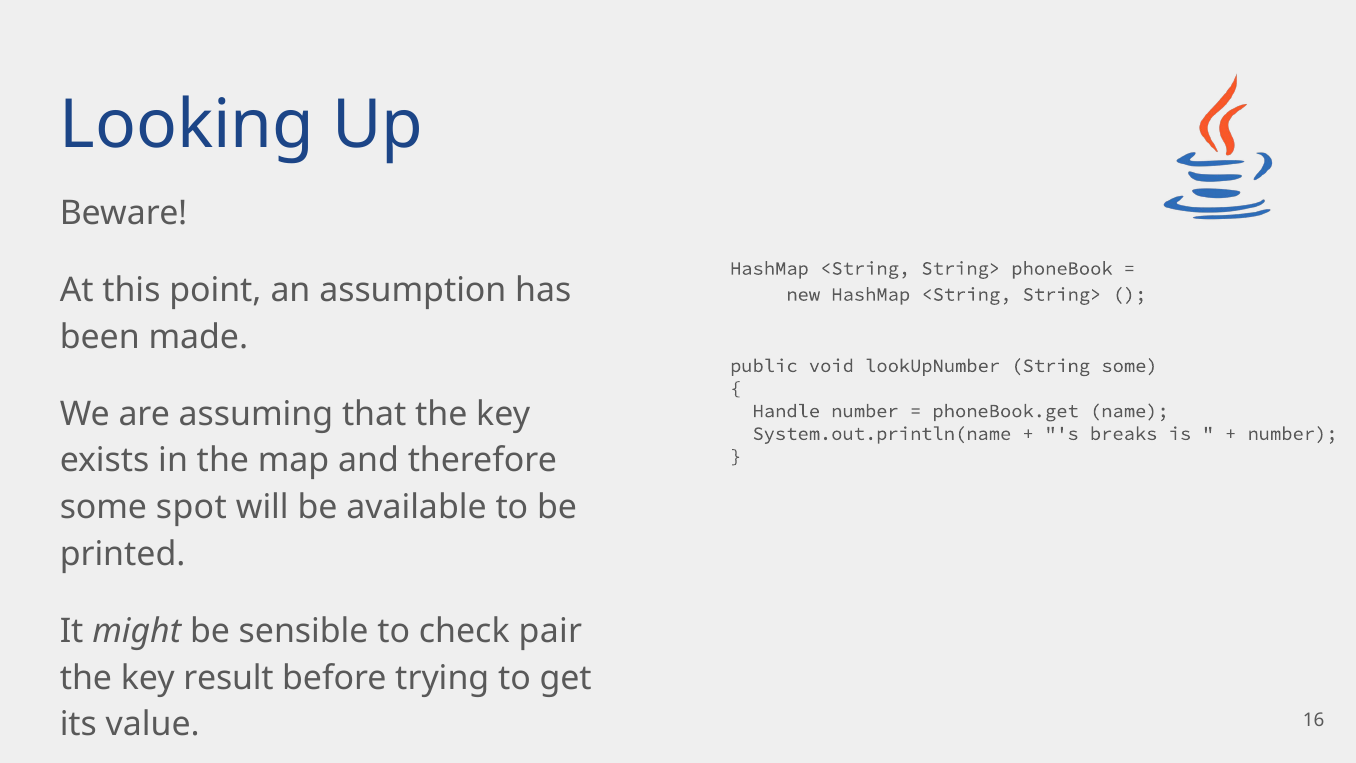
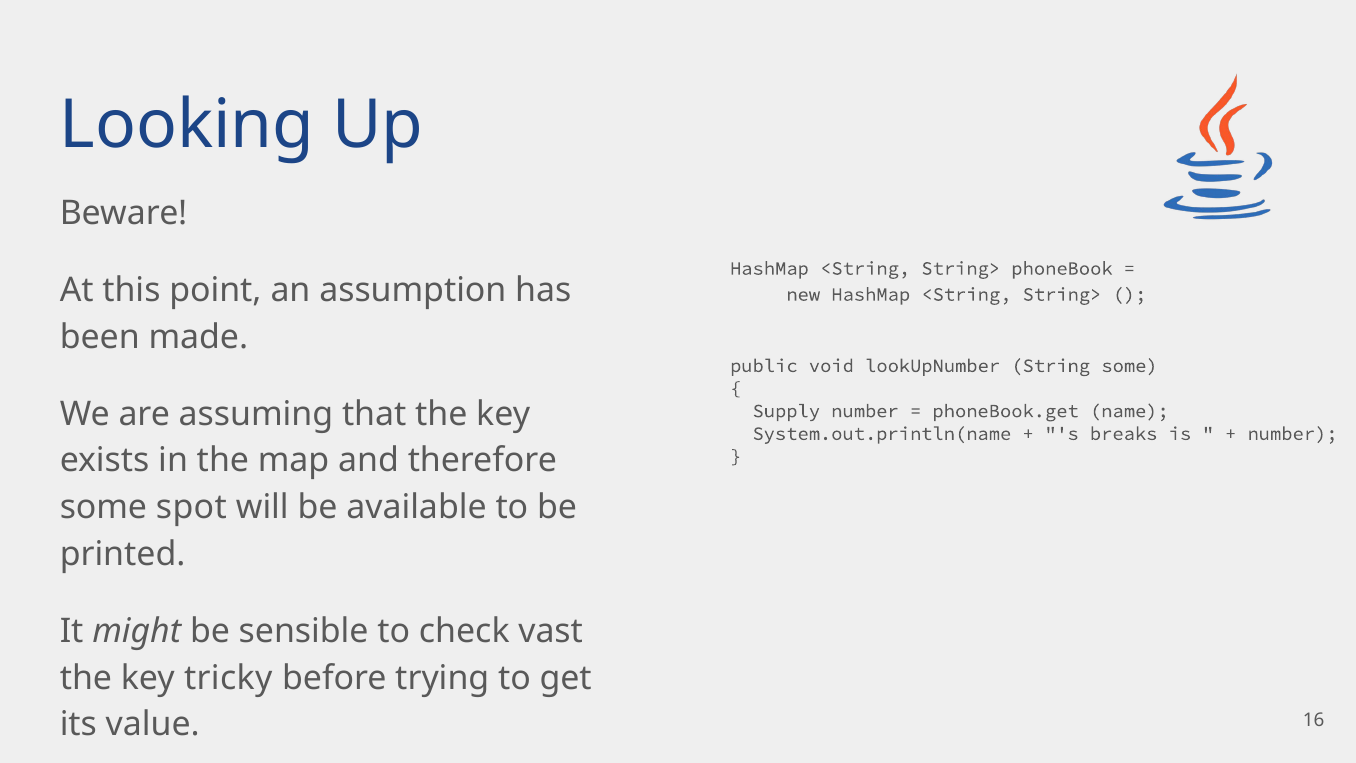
Handle: Handle -> Supply
pair: pair -> vast
result: result -> tricky
